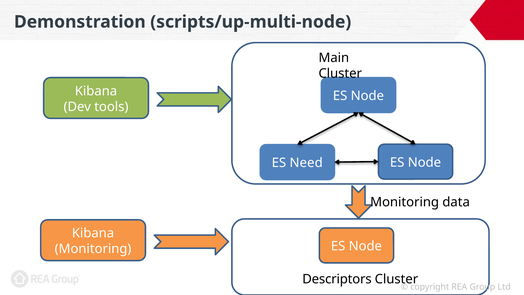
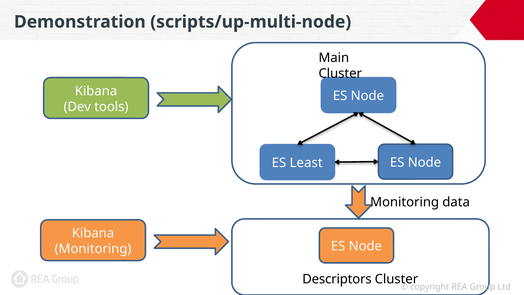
Need: Need -> Least
